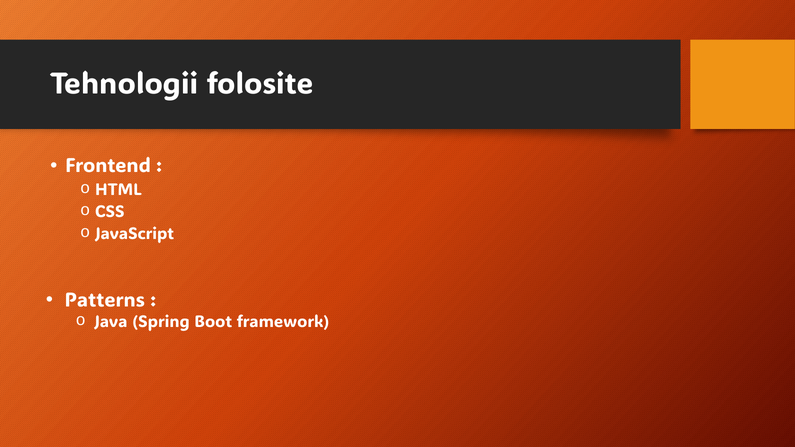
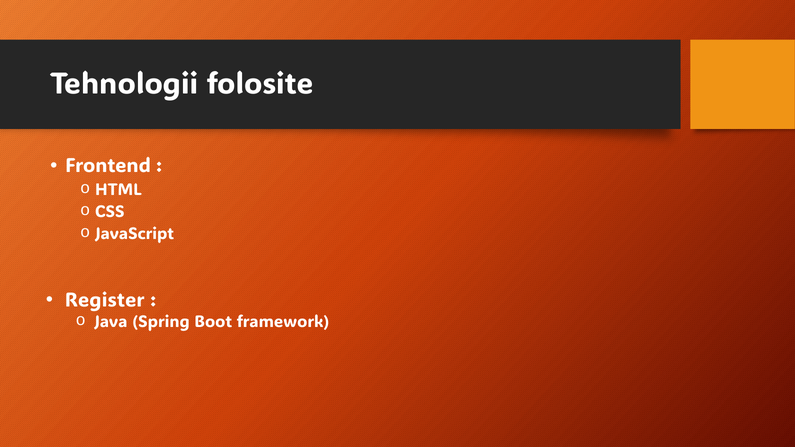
Patterns: Patterns -> Register
